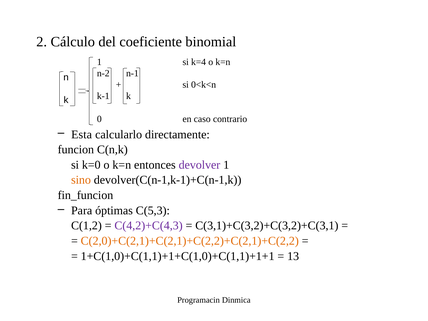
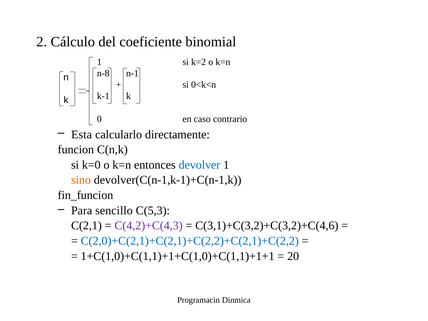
k=4: k=4 -> k=2
n-2: n-2 -> n-8
devolver colour: purple -> blue
óptimas: óptimas -> sencillo
C(1,2: C(1,2 -> C(2,1
C(3,1)+C(3,2)+C(3,2)+C(3,1: C(3,1)+C(3,2)+C(3,2)+C(3,1 -> C(3,1)+C(3,2)+C(3,2)+C(4,6
C(2,0)+C(2,1)+C(2,1)+C(2,2)+C(2,1)+C(2,2 colour: orange -> blue
13: 13 -> 20
